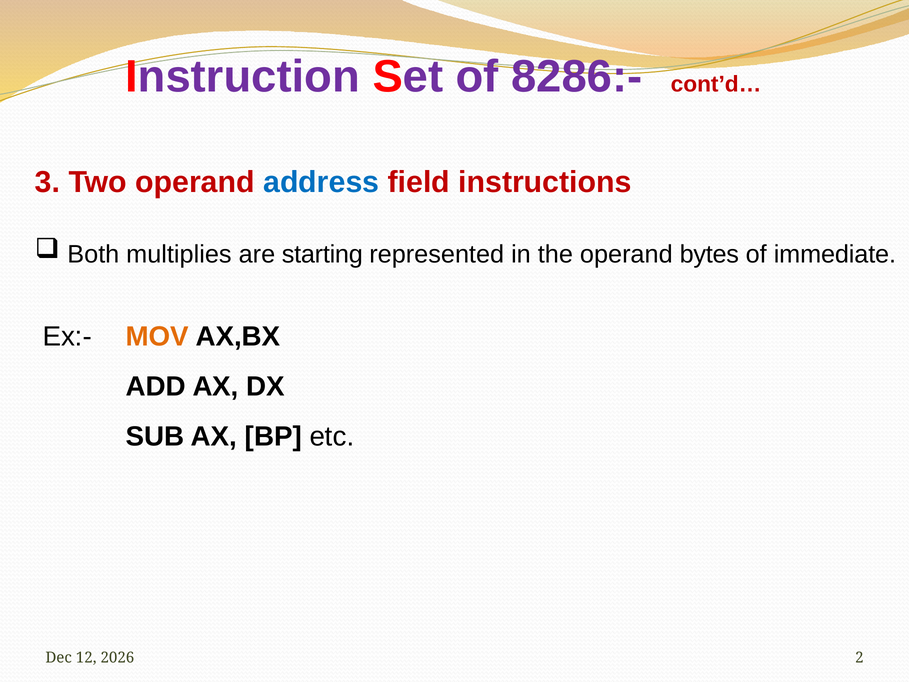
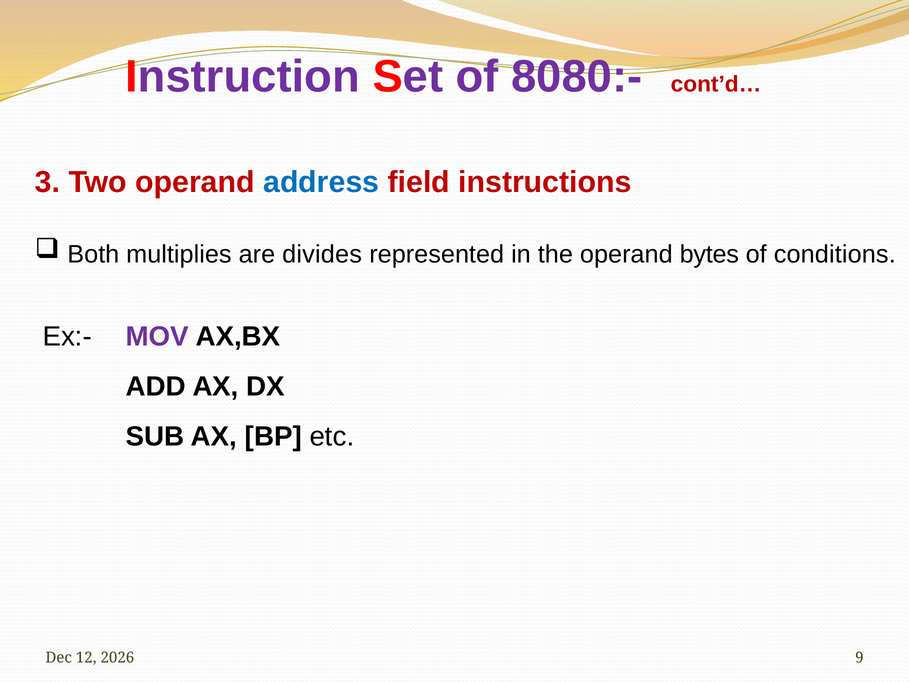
8286:-: 8286:- -> 8080:-
starting: starting -> divides
immediate: immediate -> conditions
MOV colour: orange -> purple
2: 2 -> 9
